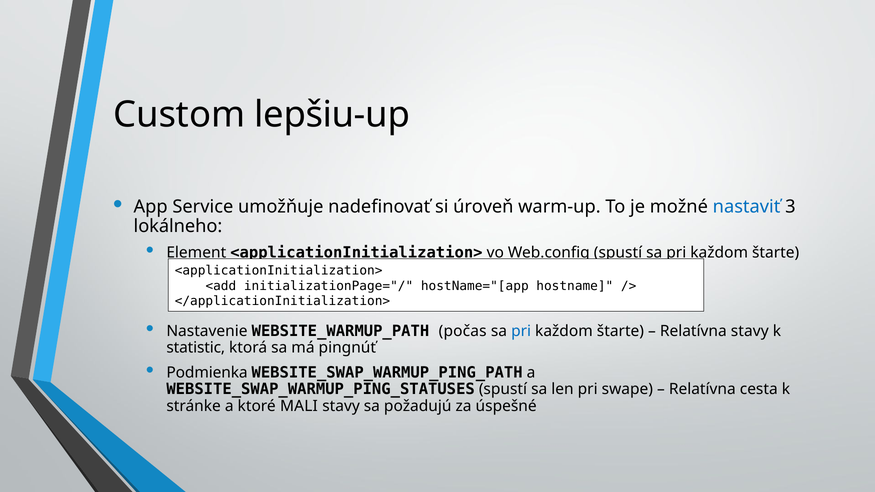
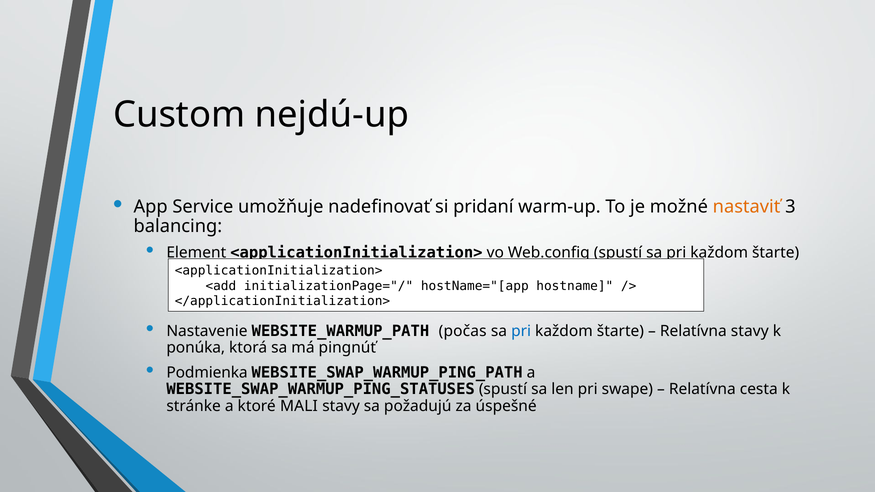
lepšiu-up: lepšiu-up -> nejdú-up
úroveň: úroveň -> pridaní
nastaviť colour: blue -> orange
lokálneho: lokálneho -> balancing
statistic: statistic -> ponúka
